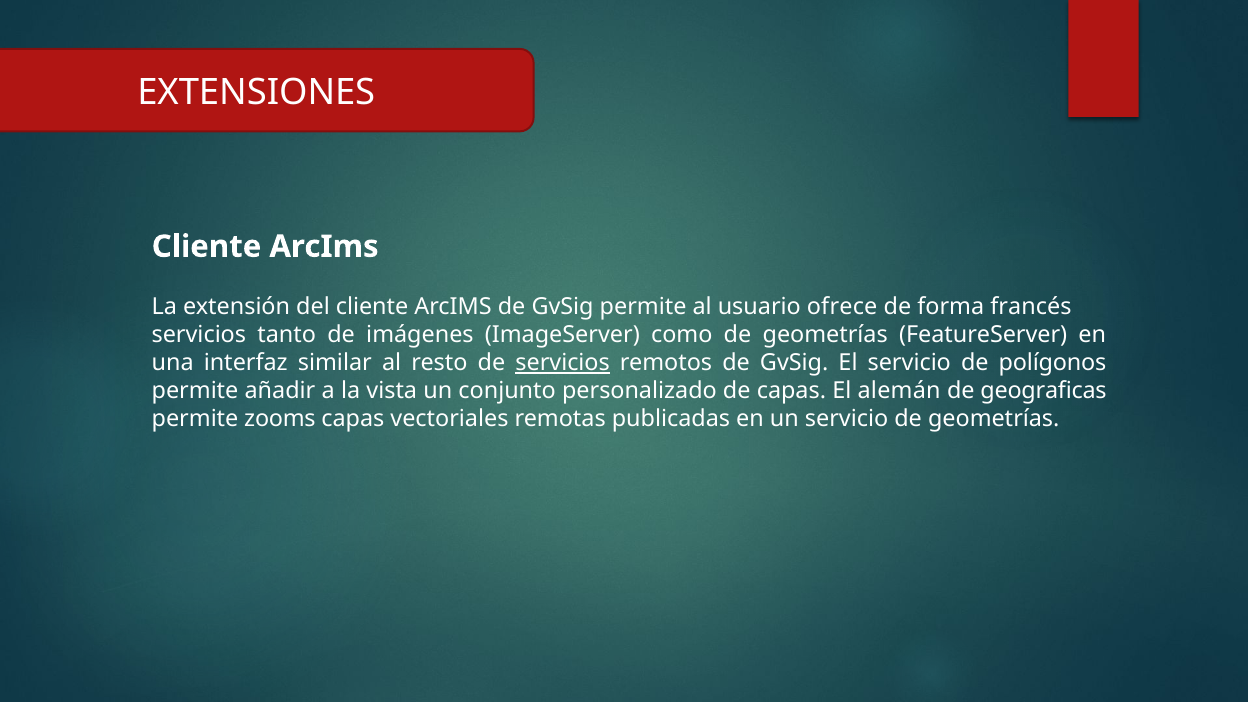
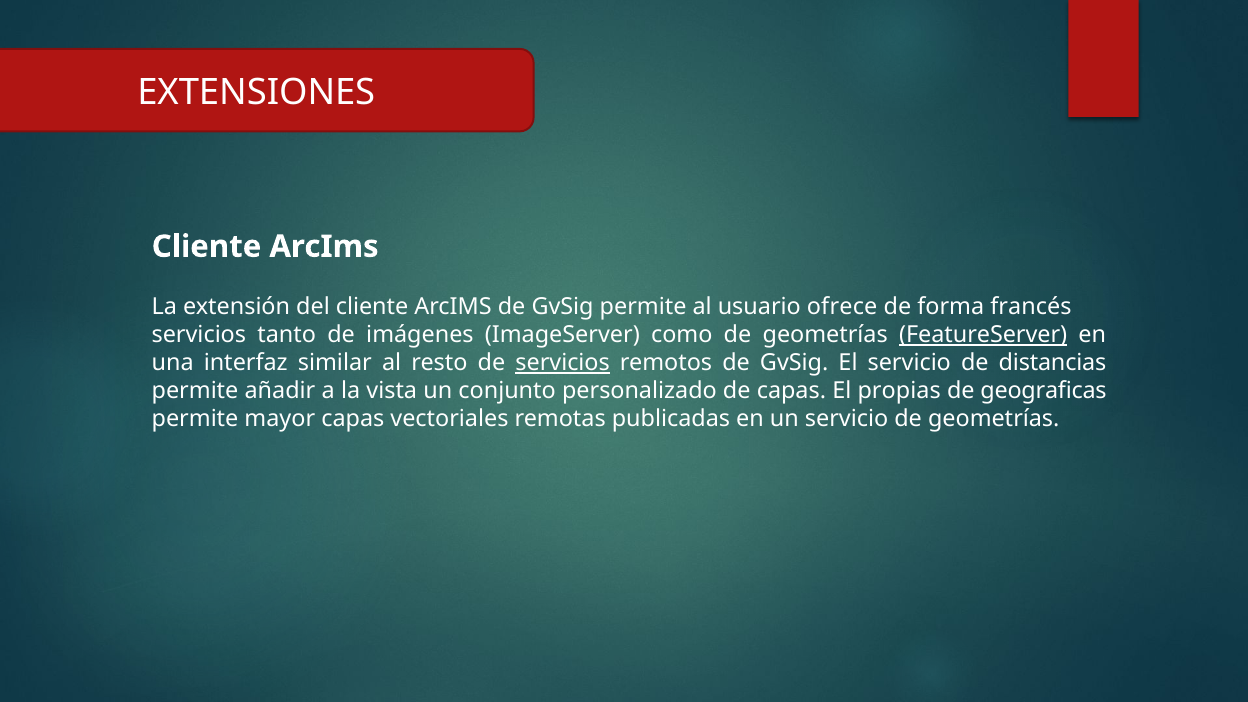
FeatureServer underline: none -> present
polígonos: polígonos -> distancias
alemán: alemán -> propias
zooms: zooms -> mayor
